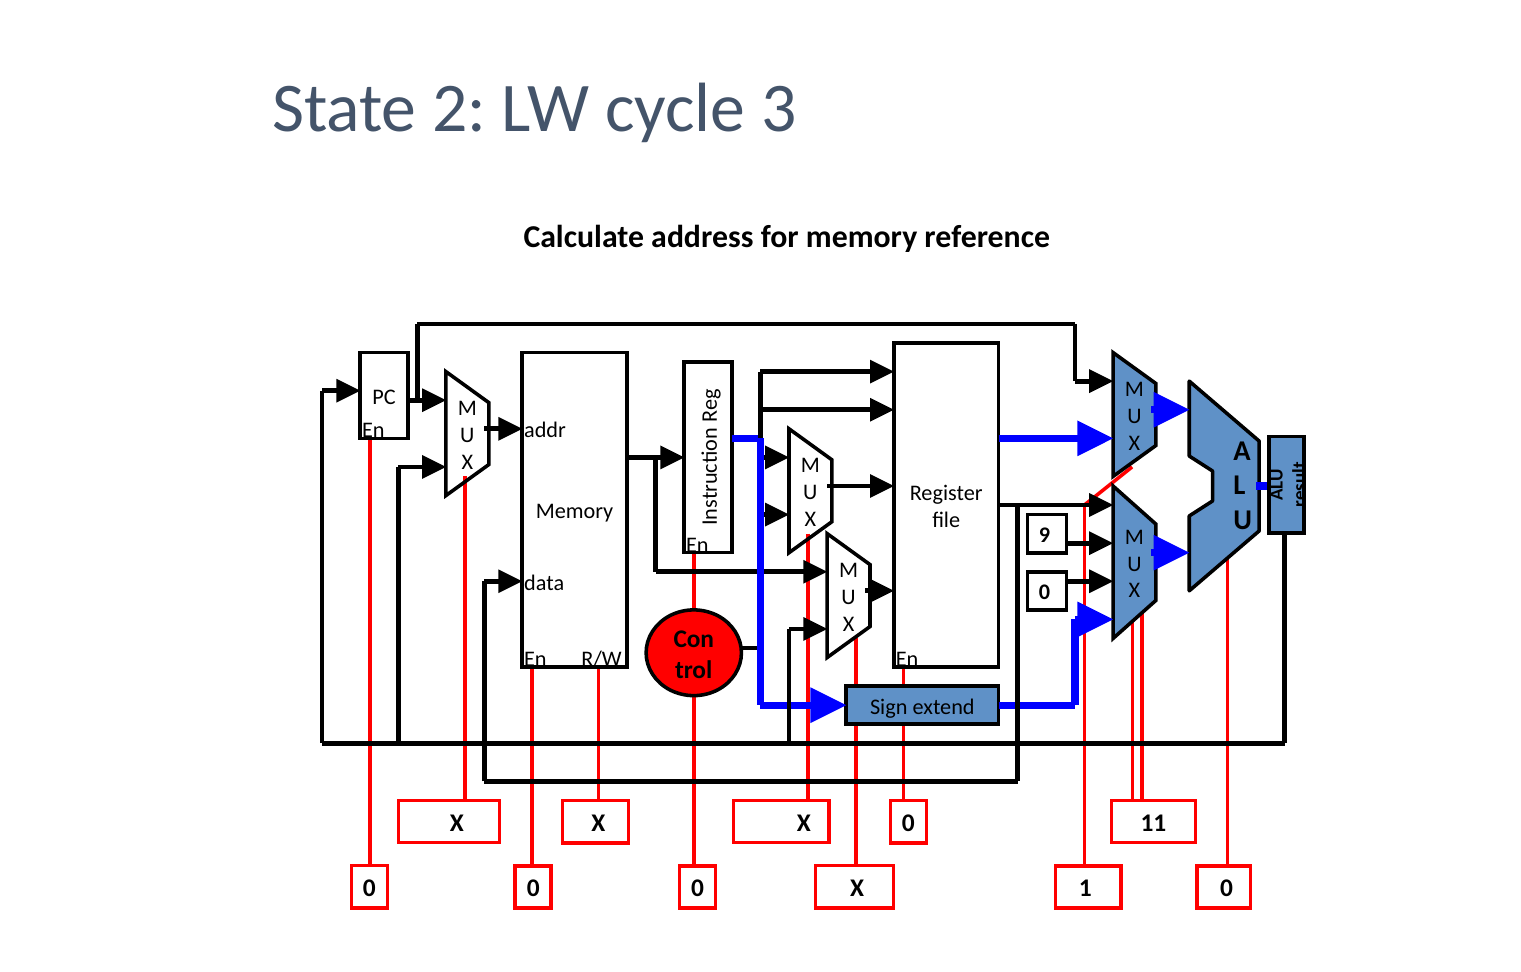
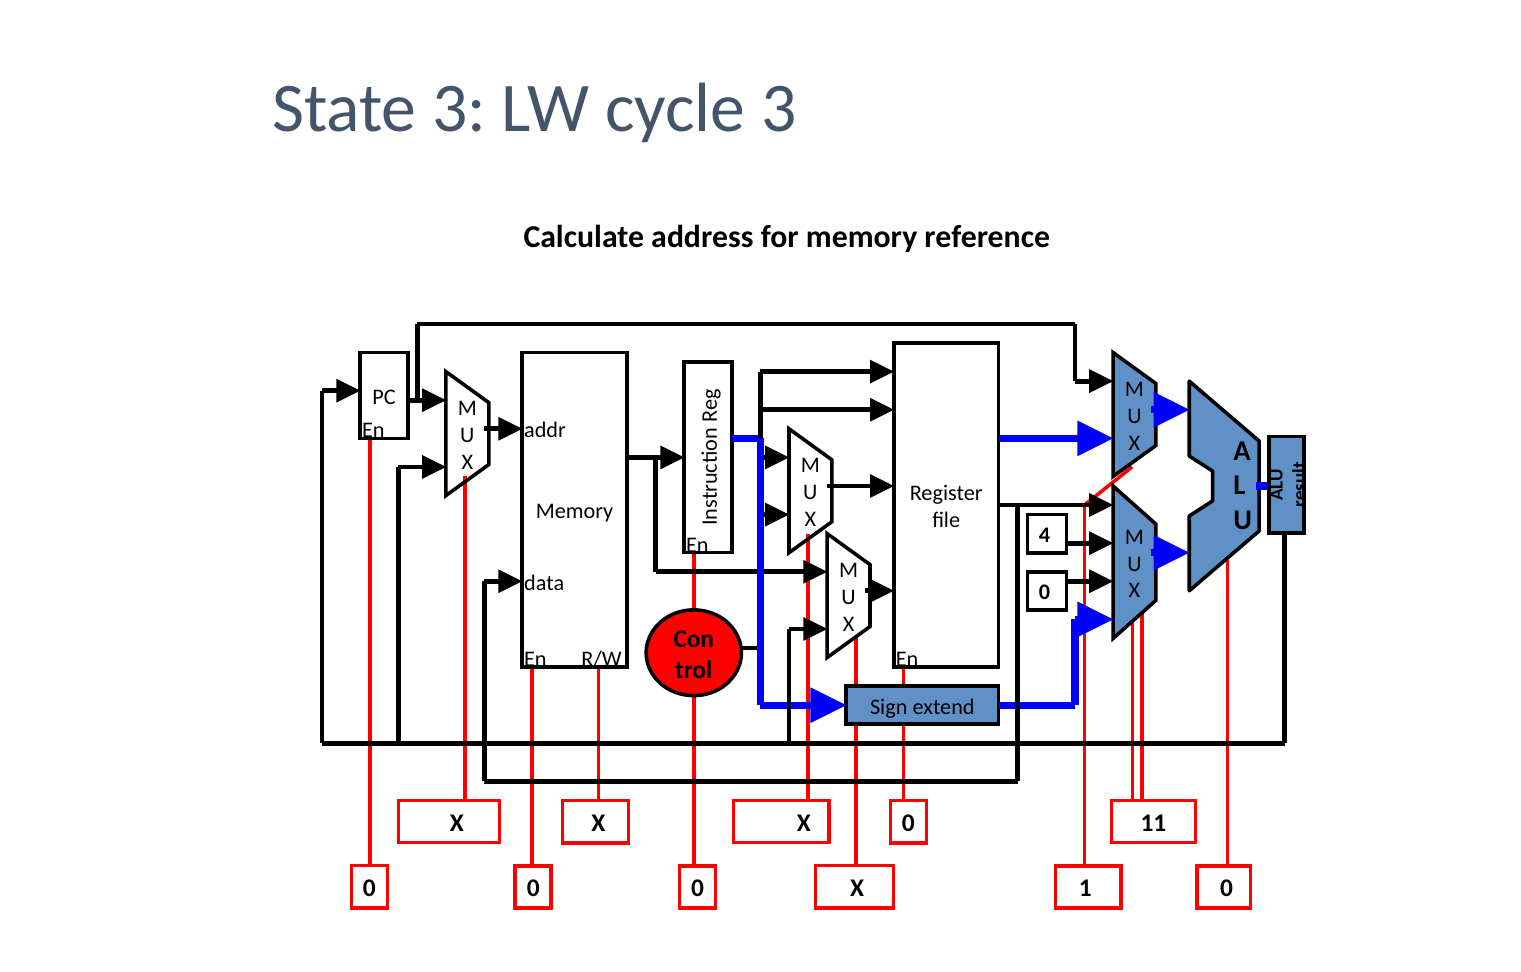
State 2: 2 -> 3
9: 9 -> 4
